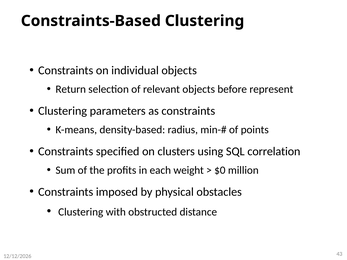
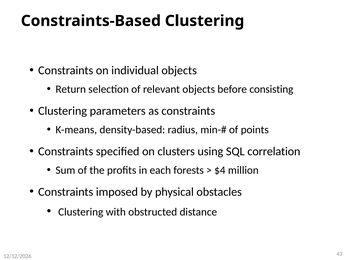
represent: represent -> consisting
weight: weight -> forests
$0: $0 -> $4
